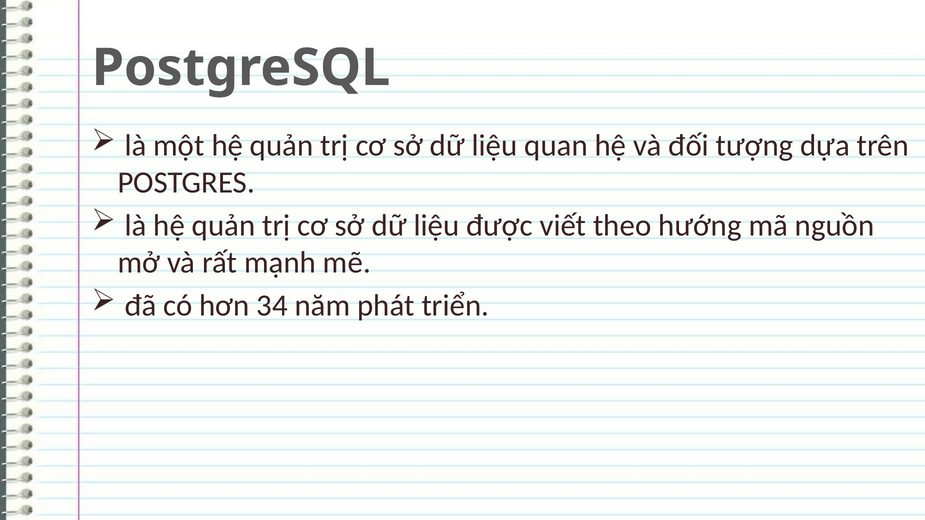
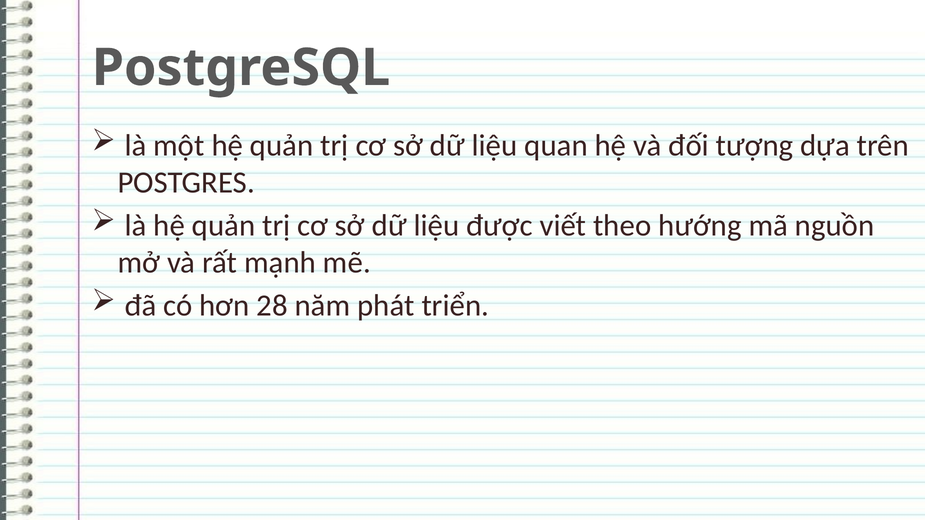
34: 34 -> 28
